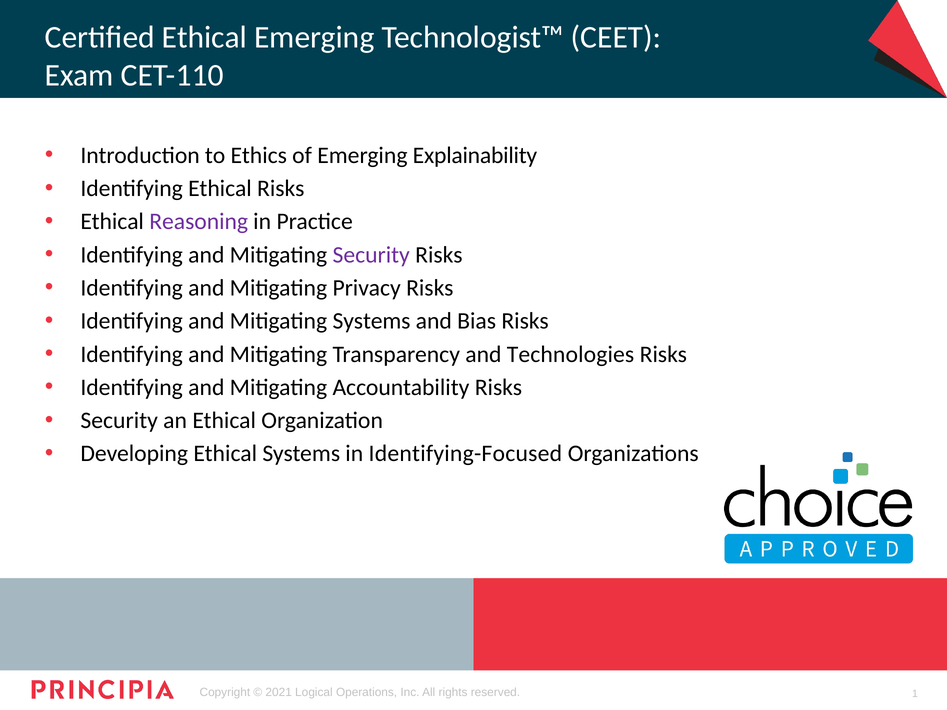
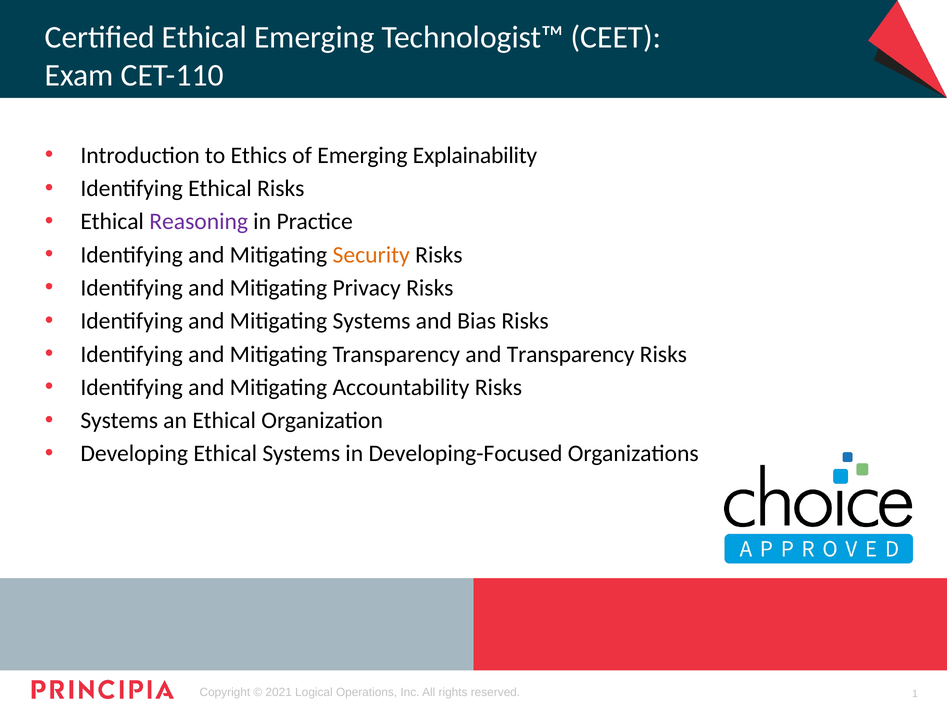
Security at (371, 255) colour: purple -> orange
and Technologies: Technologies -> Transparency
Security at (119, 421): Security -> Systems
Identifying-Focused: Identifying-Focused -> Developing-Focused
